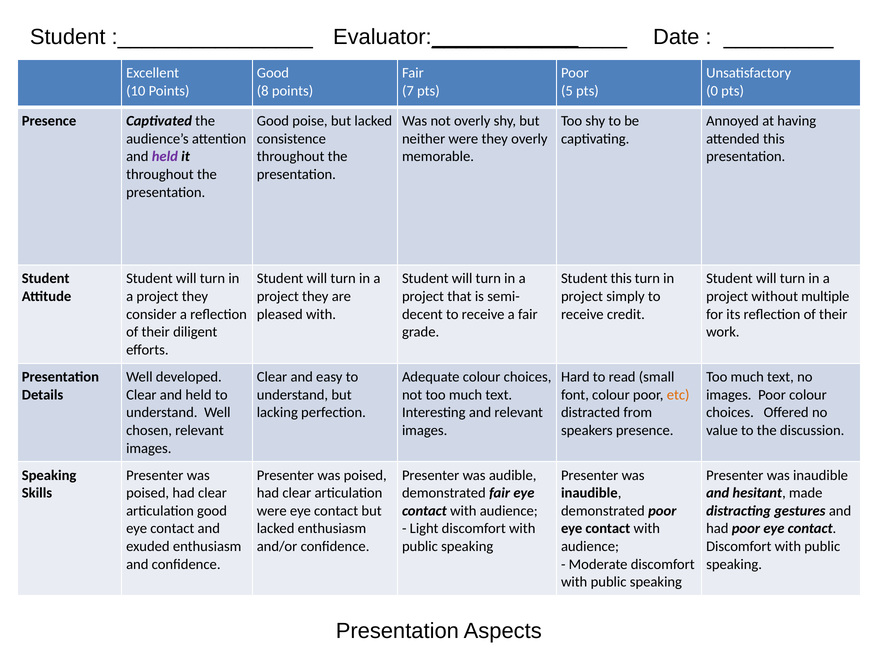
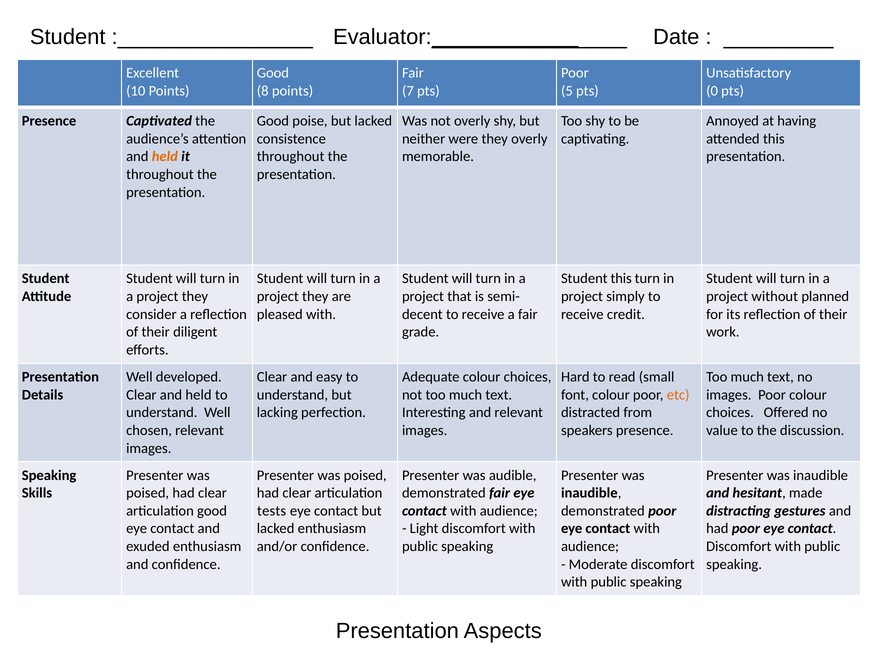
held at (165, 157) colour: purple -> orange
multiple: multiple -> planned
were at (272, 511): were -> tests
